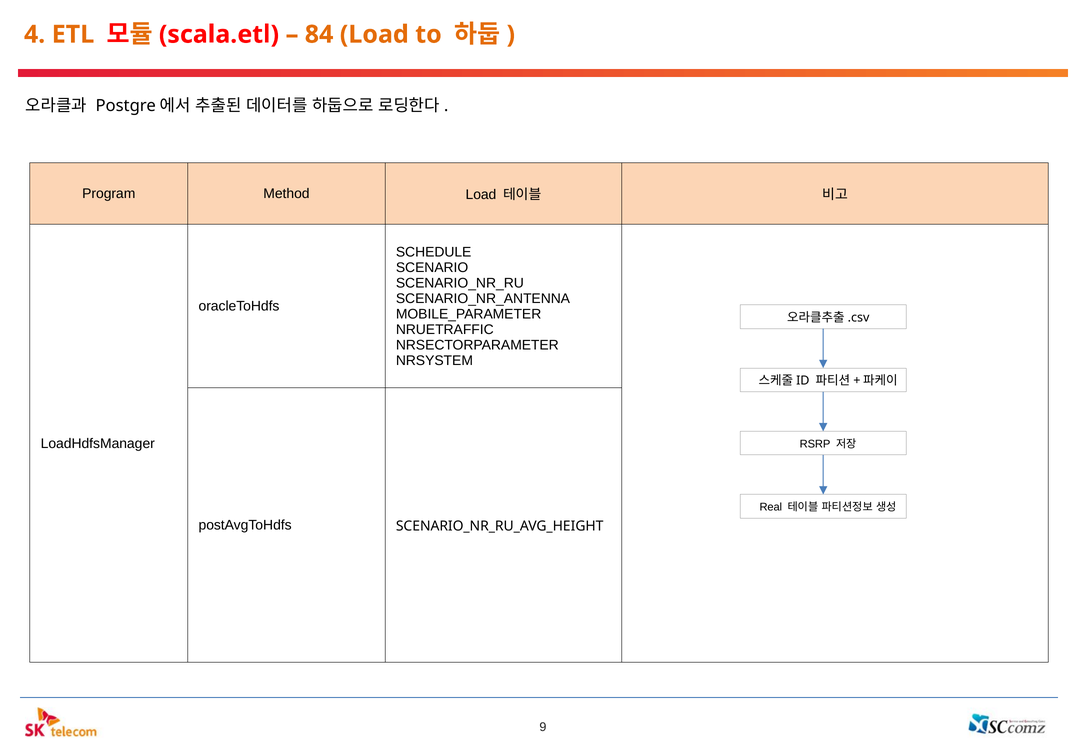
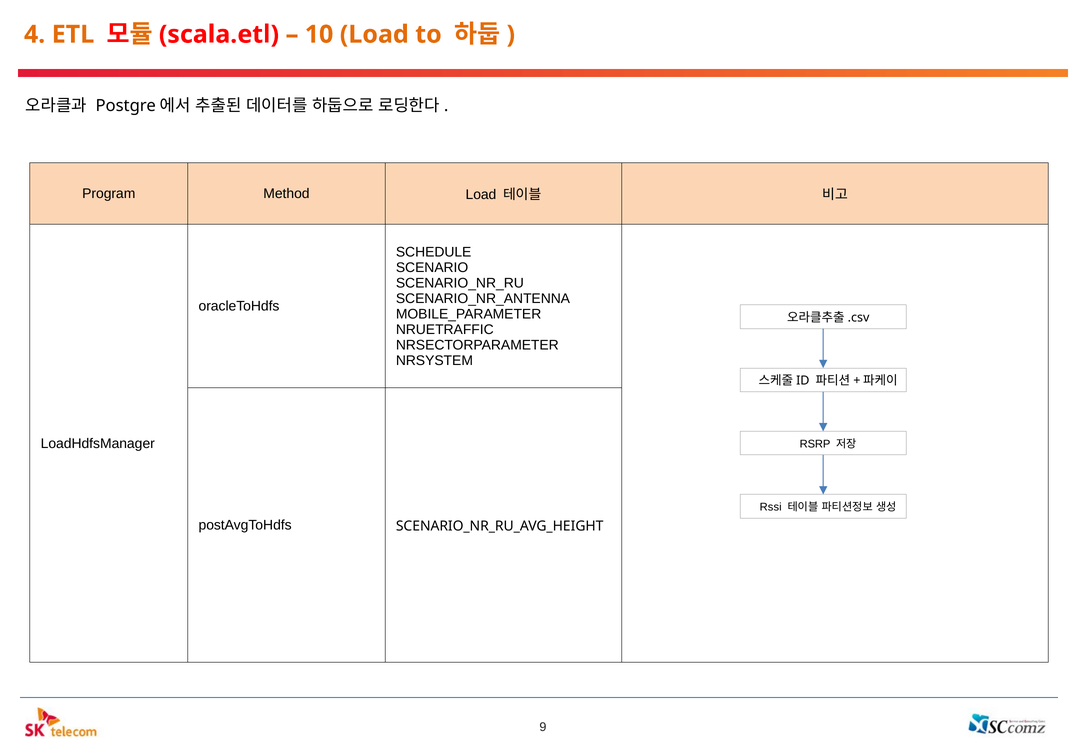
84: 84 -> 10
Real: Real -> Rssi
